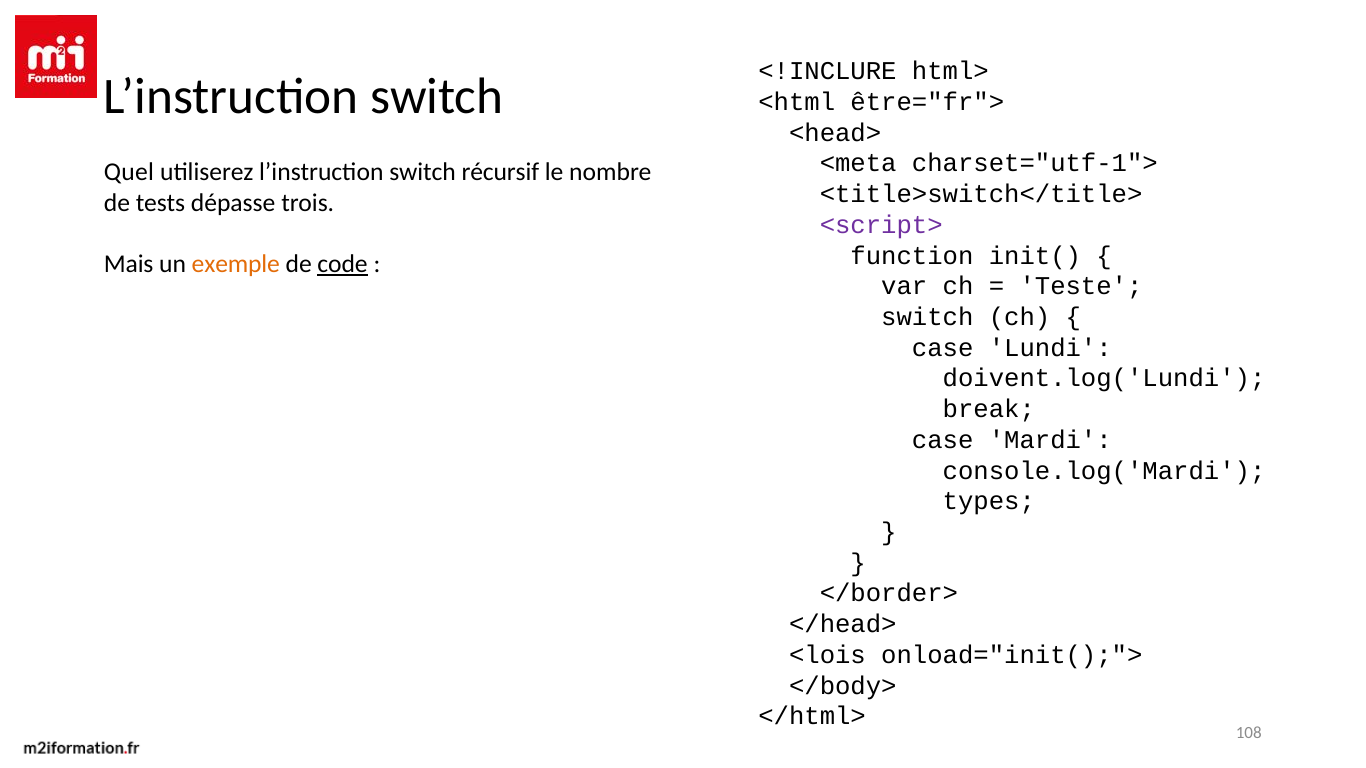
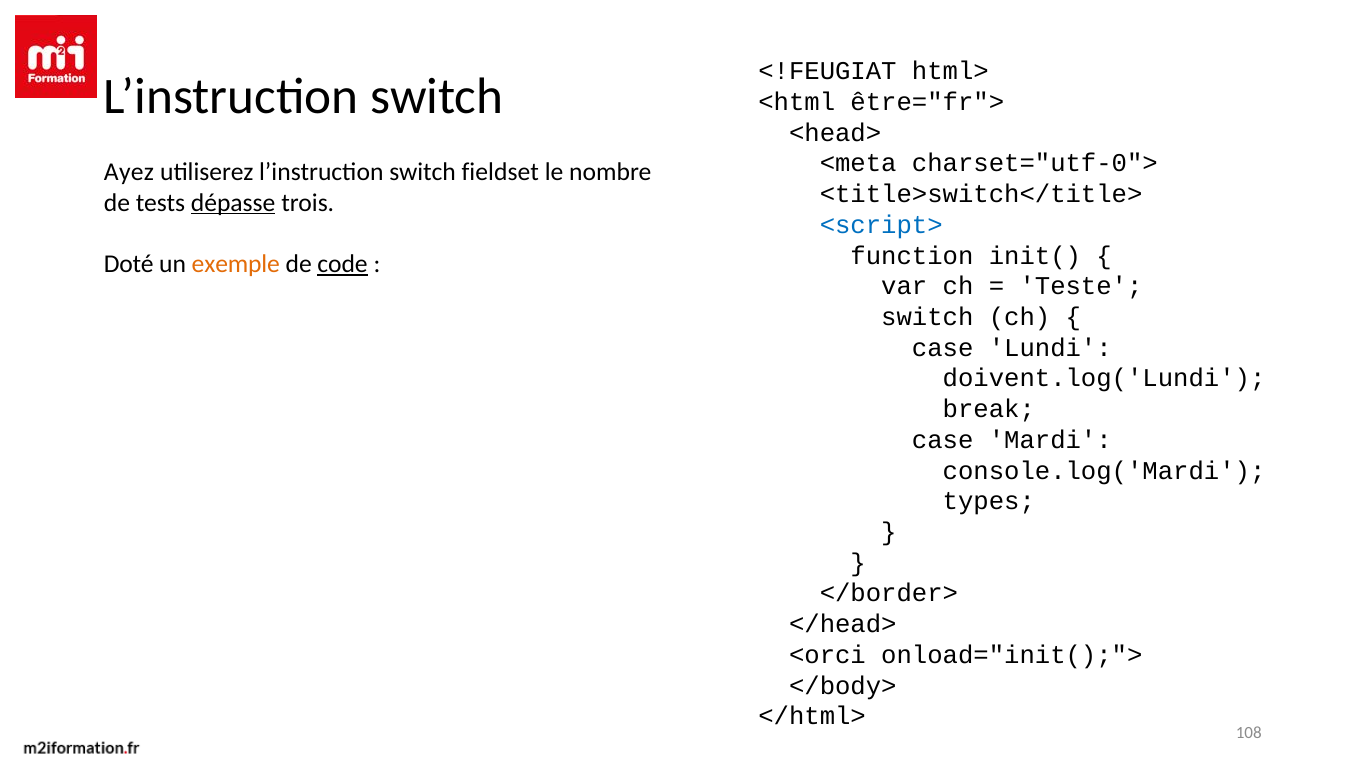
<!INCLURE: <!INCLURE -> <!FEUGIAT
charset="utf-1">: charset="utf-1"> -> charset="utf-0">
Quel: Quel -> Ayez
récursif: récursif -> fieldset
dépasse underline: none -> present
<script> colour: purple -> blue
Mais: Mais -> Doté
<lois: <lois -> <orci
